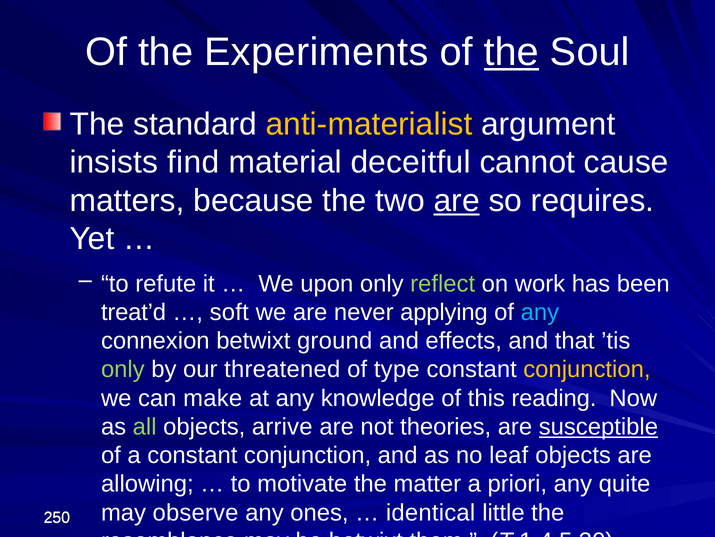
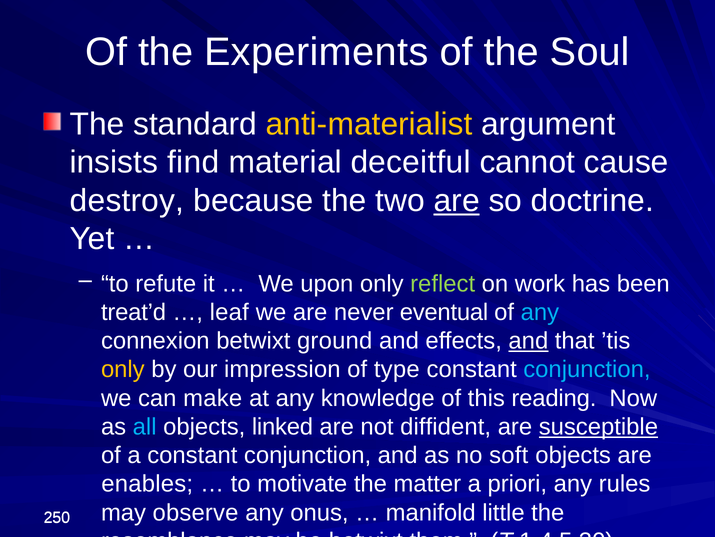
the at (511, 52) underline: present -> none
matters: matters -> destroy
requires: requires -> doctrine
soft: soft -> leaf
applying: applying -> eventual
and at (528, 340) underline: none -> present
only at (123, 369) colour: light green -> yellow
threatened: threatened -> impression
conjunction at (587, 369) colour: yellow -> light blue
all colour: light green -> light blue
arrive: arrive -> linked
theories: theories -> diffident
leaf: leaf -> soft
allowing: allowing -> enables
quite: quite -> rules
ones: ones -> onus
identical: identical -> manifold
